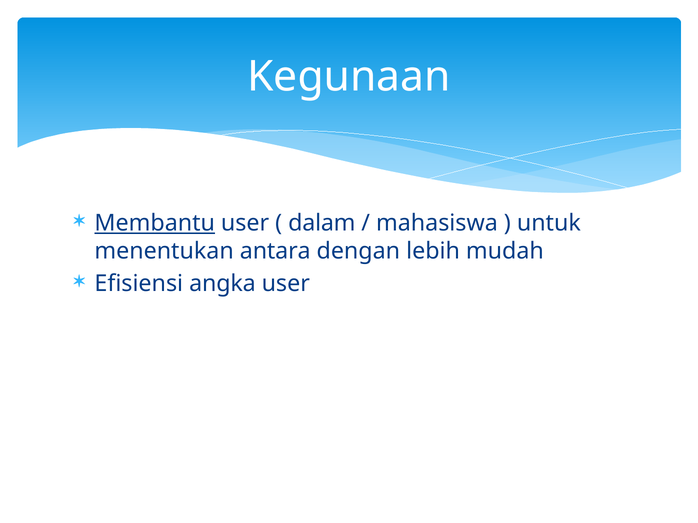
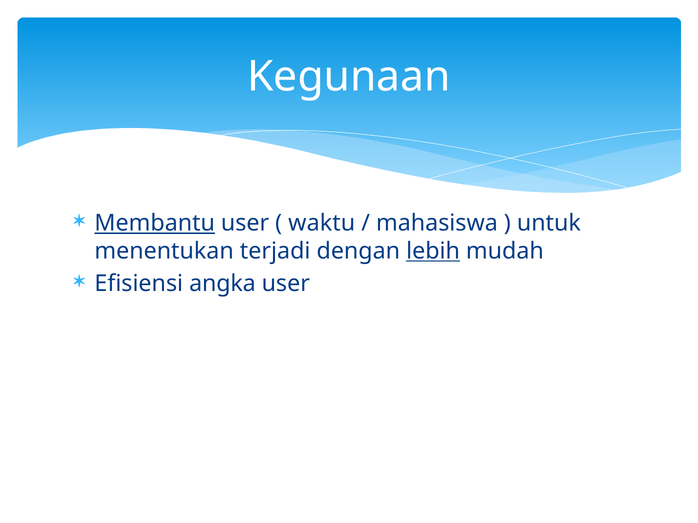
dalam: dalam -> waktu
antara: antara -> terjadi
lebih underline: none -> present
